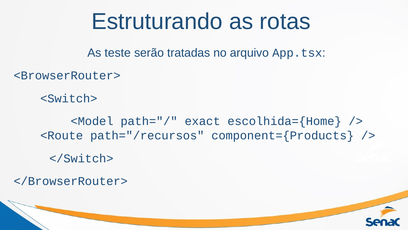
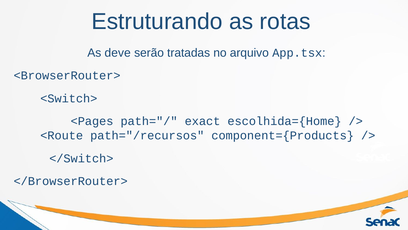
teste: teste -> deve
<Model: <Model -> <Pages
